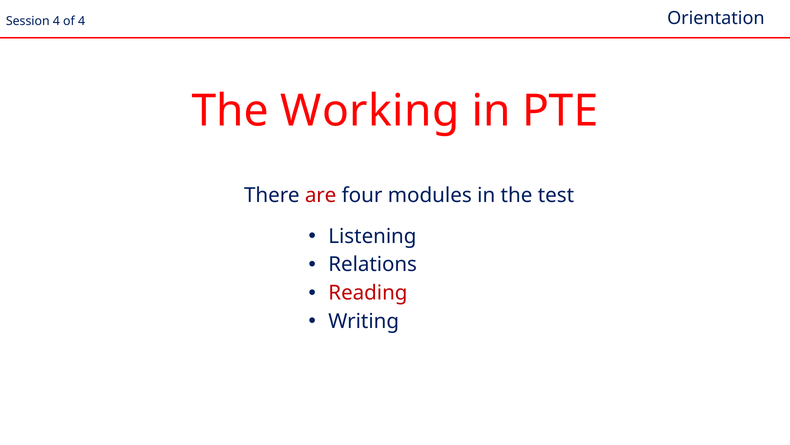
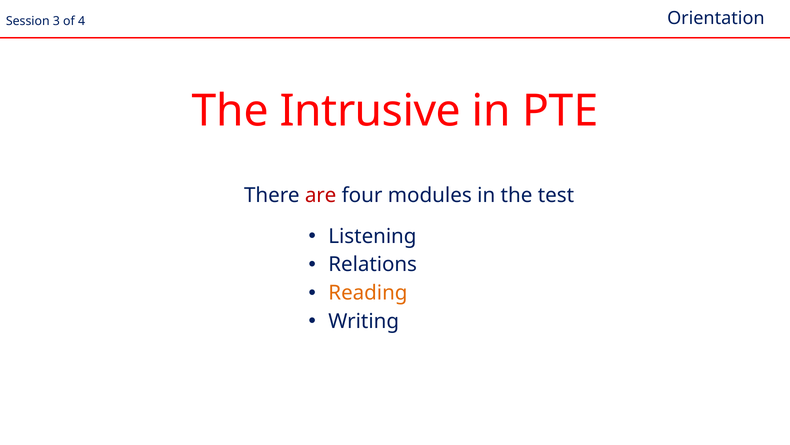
Session 4: 4 -> 3
Working: Working -> Intrusive
Reading colour: red -> orange
